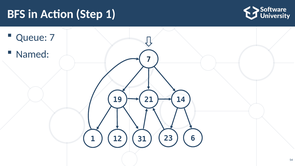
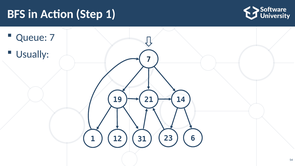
Named: Named -> Usually
